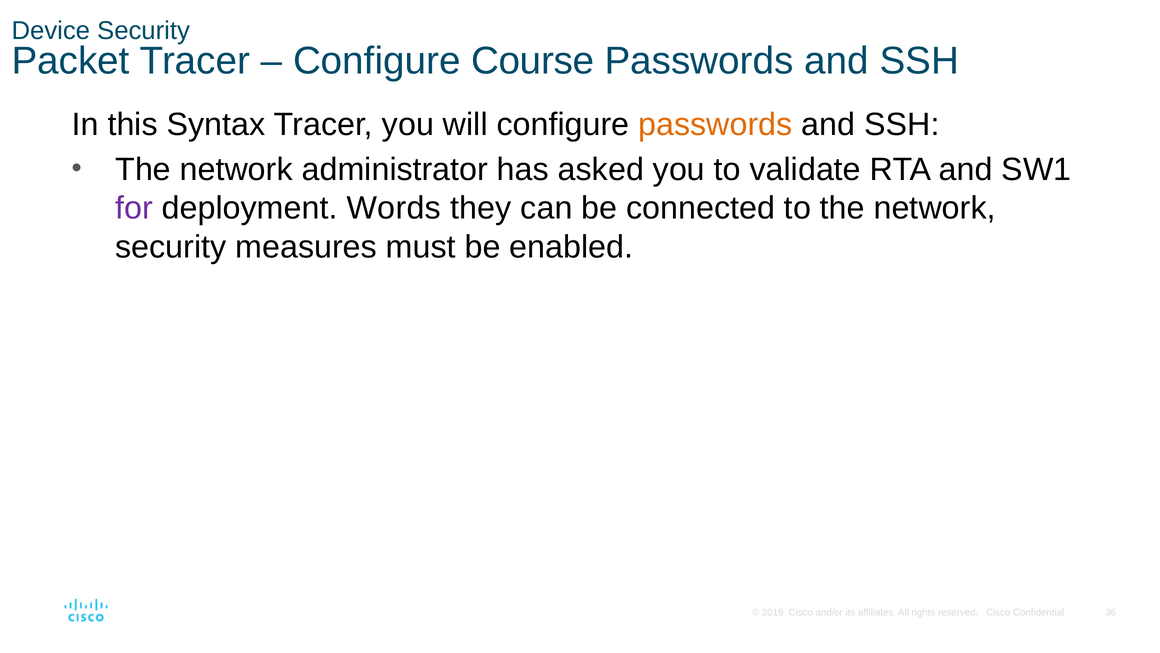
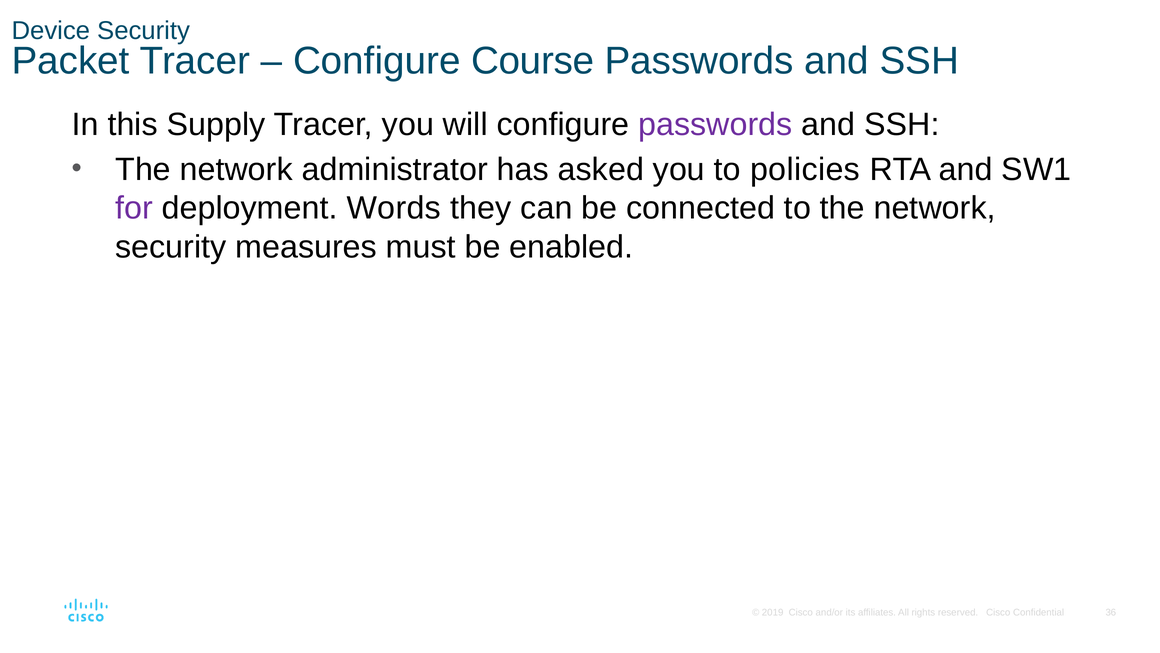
Syntax: Syntax -> Supply
passwords at (715, 124) colour: orange -> purple
validate: validate -> policies
